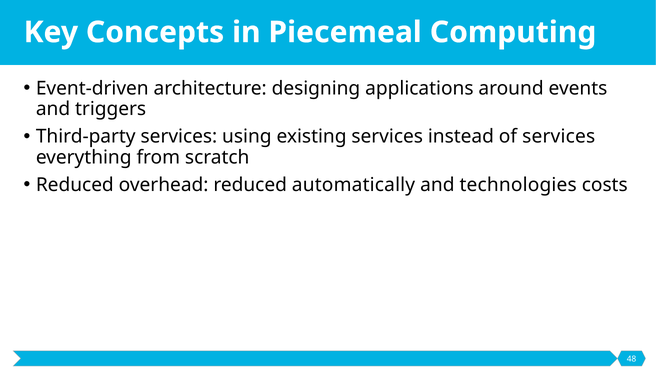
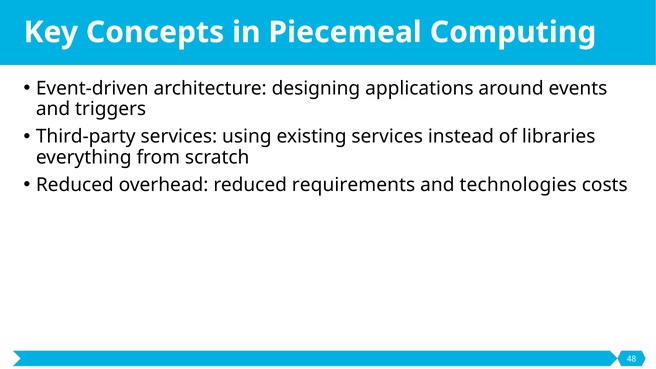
of services: services -> libraries
automatically: automatically -> requirements
